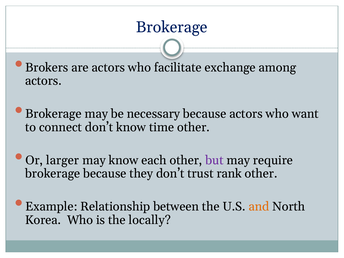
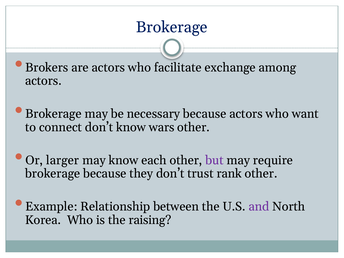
time: time -> wars
and colour: orange -> purple
locally: locally -> raising
